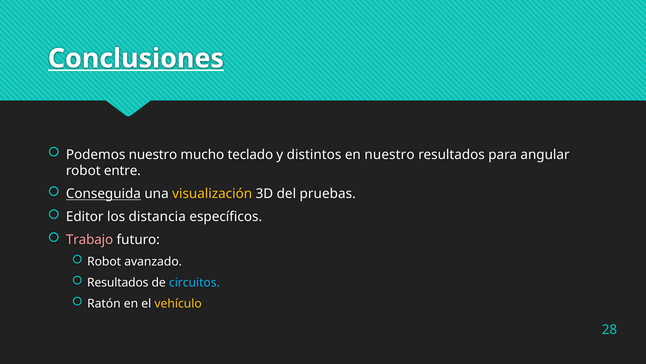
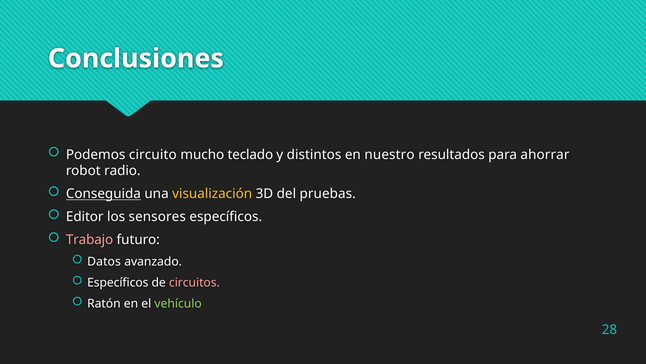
Conclusiones underline: present -> none
Podemos nuestro: nuestro -> circuito
angular: angular -> ahorrar
entre: entre -> radio
distancia: distancia -> sensores
Robot at (104, 261): Robot -> Datos
Resultados at (118, 282): Resultados -> Específicos
circuitos colour: light blue -> pink
vehículo colour: yellow -> light green
